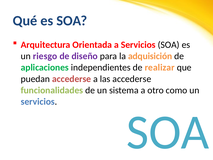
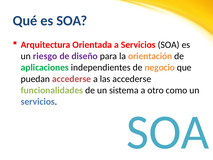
adquisición: adquisición -> orientación
realizar: realizar -> negocio
